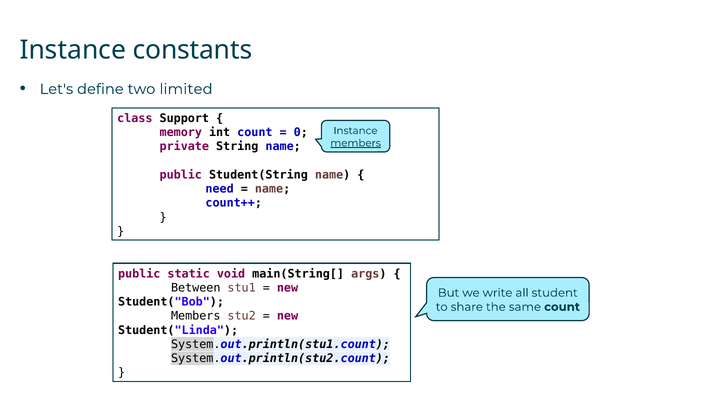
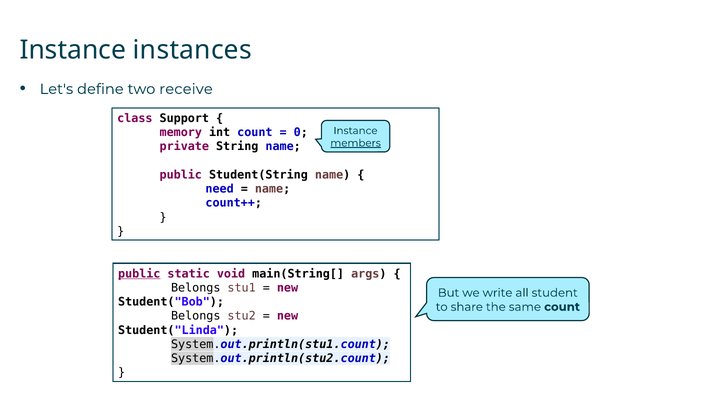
constants: constants -> instances
limited: limited -> receive
public at (139, 274) underline: none -> present
Between at (196, 288): Between -> Belongs
Members at (196, 316): Members -> Belongs
